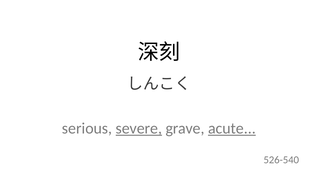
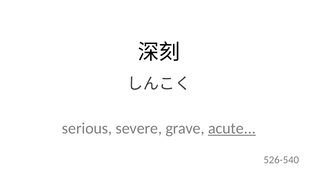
severe underline: present -> none
